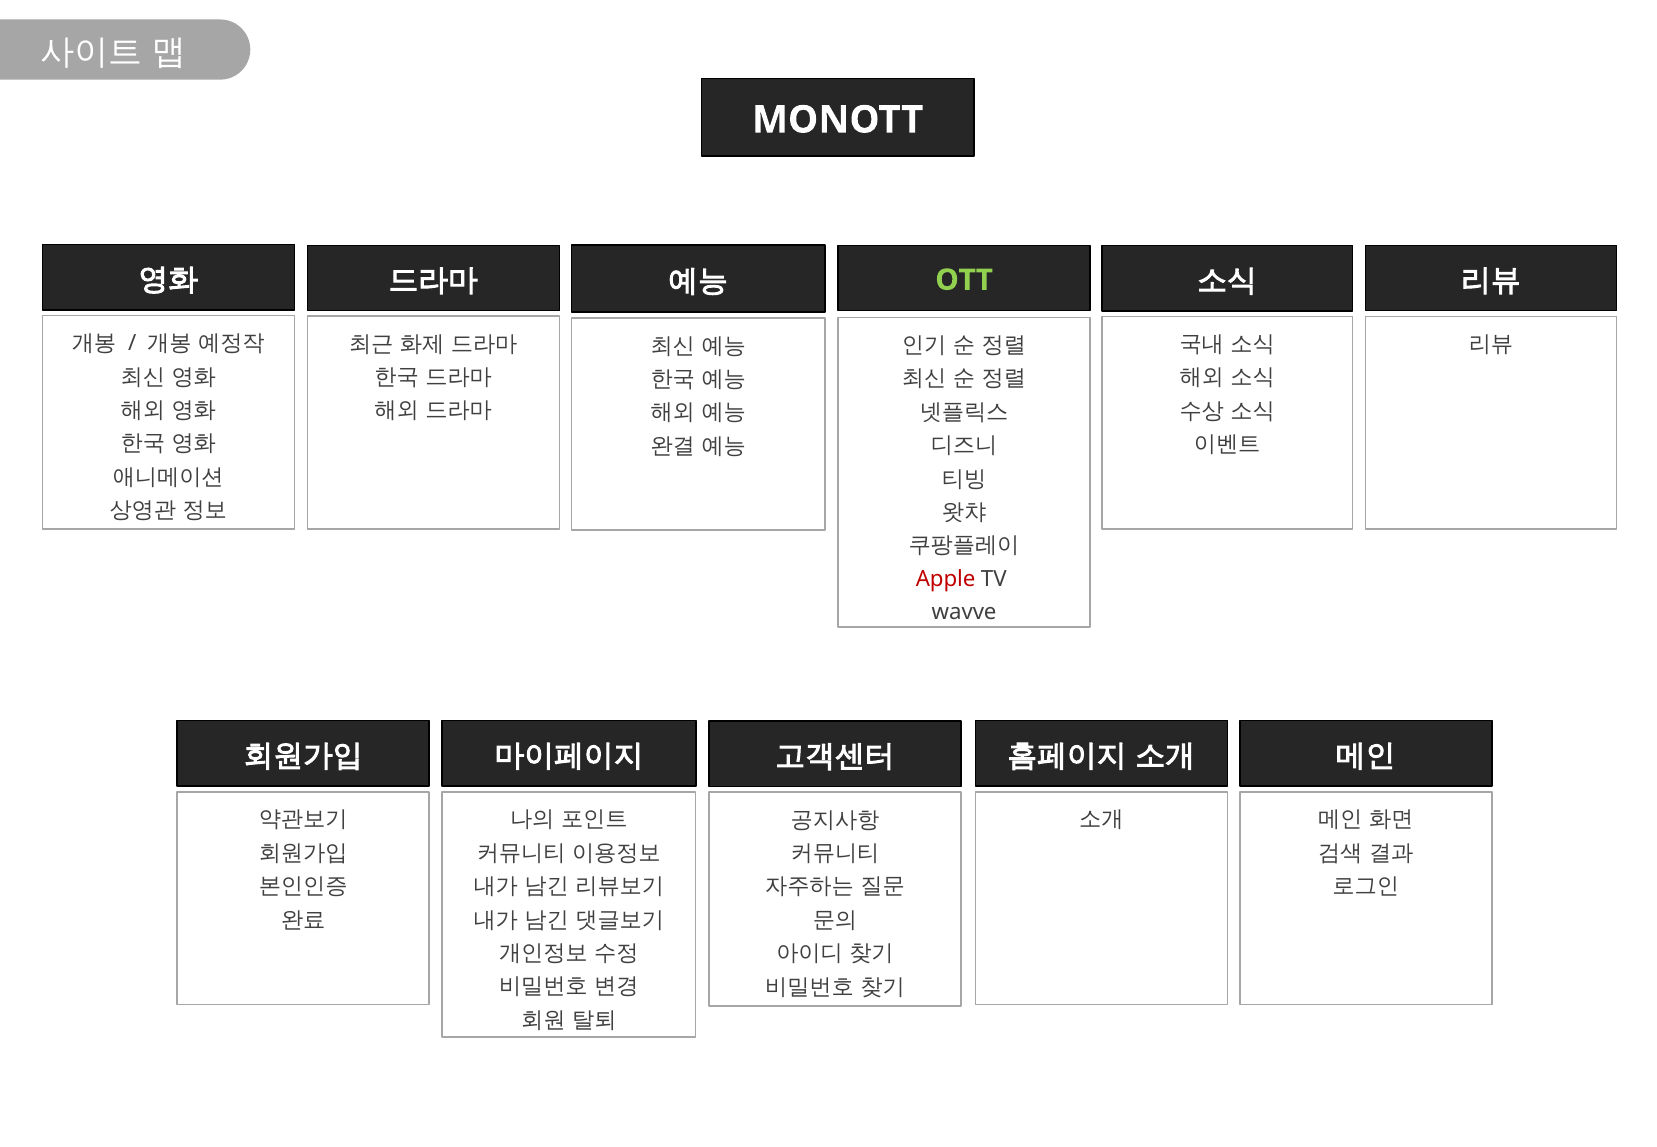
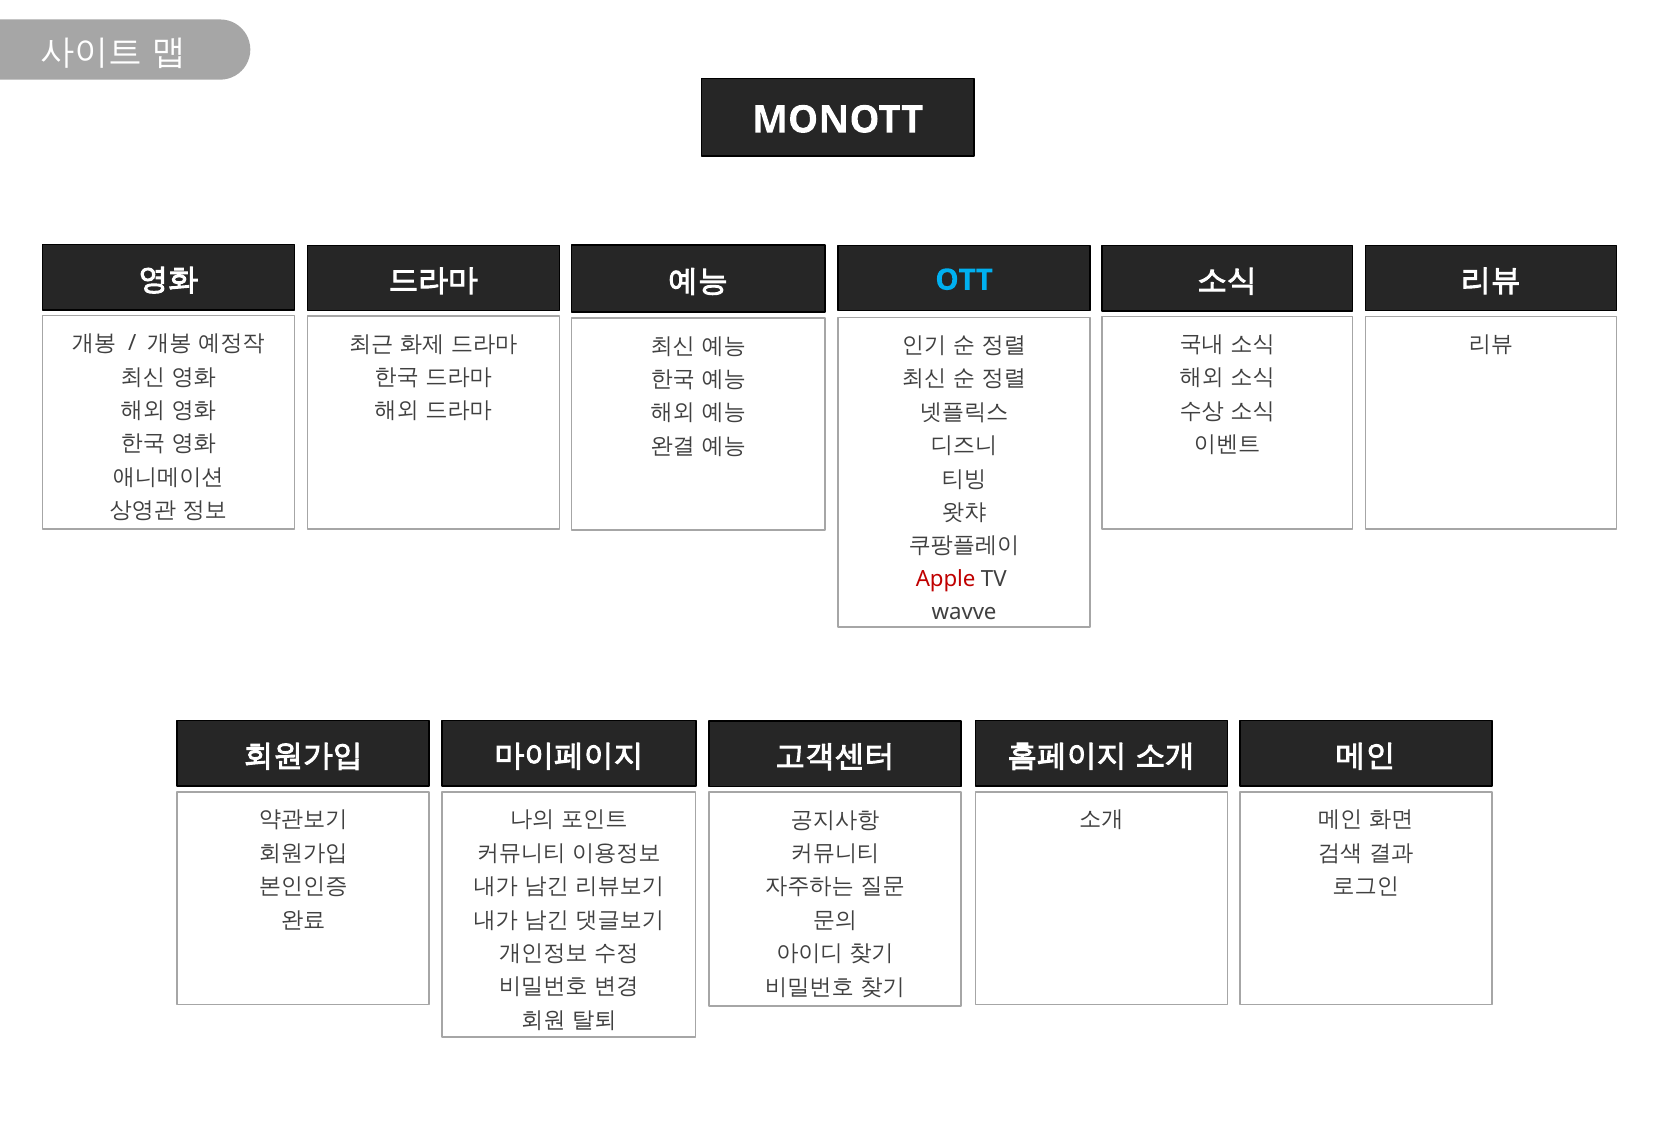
OTT colour: light green -> light blue
